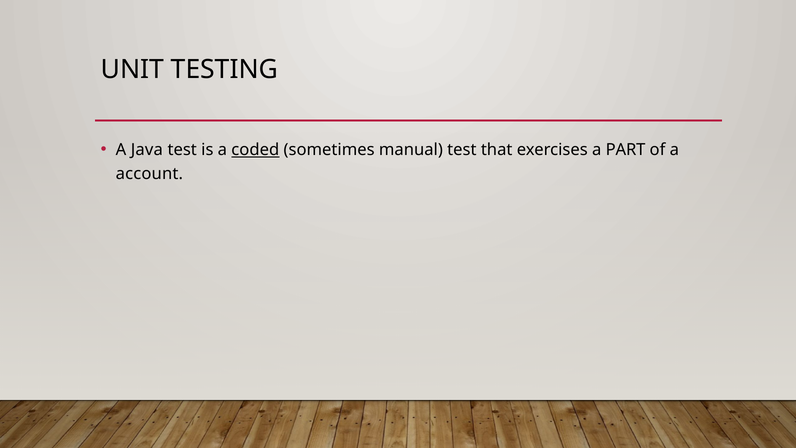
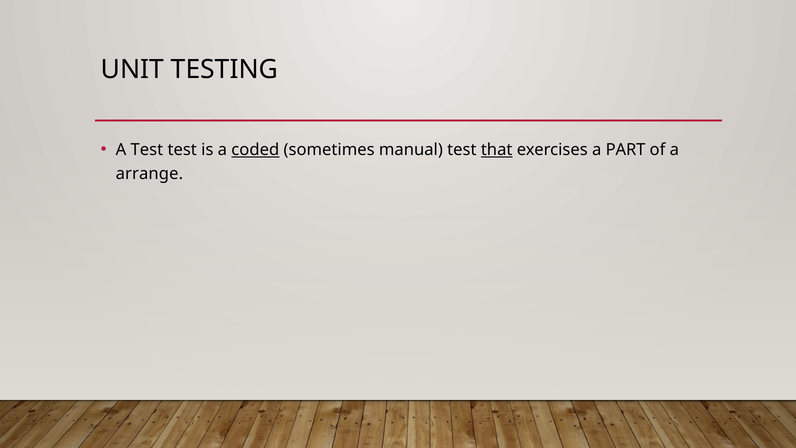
A Java: Java -> Test
that underline: none -> present
account: account -> arrange
